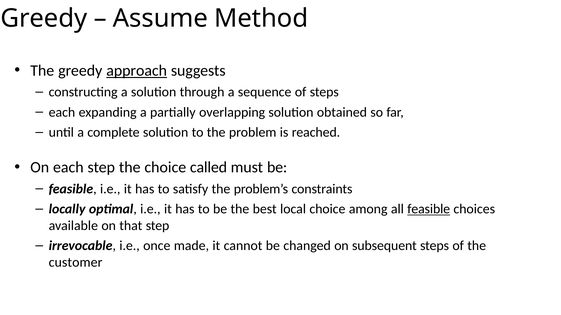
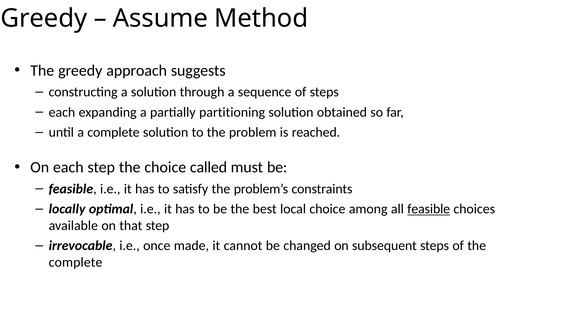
approach underline: present -> none
overlapping: overlapping -> partitioning
customer at (76, 263): customer -> complete
